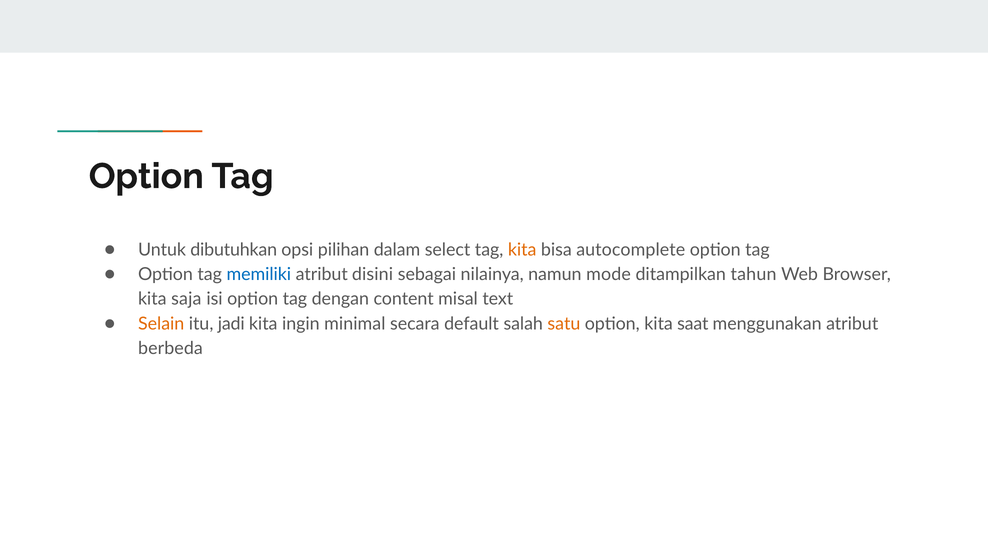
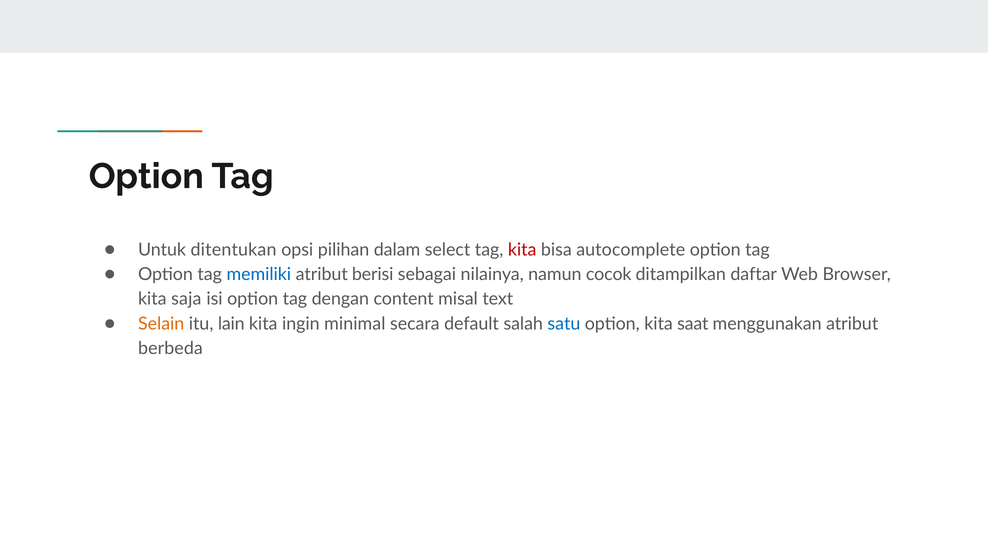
dibutuhkan: dibutuhkan -> ditentukan
kita at (522, 250) colour: orange -> red
disini: disini -> berisi
mode: mode -> cocok
tahun: tahun -> daftar
jadi: jadi -> lain
satu colour: orange -> blue
